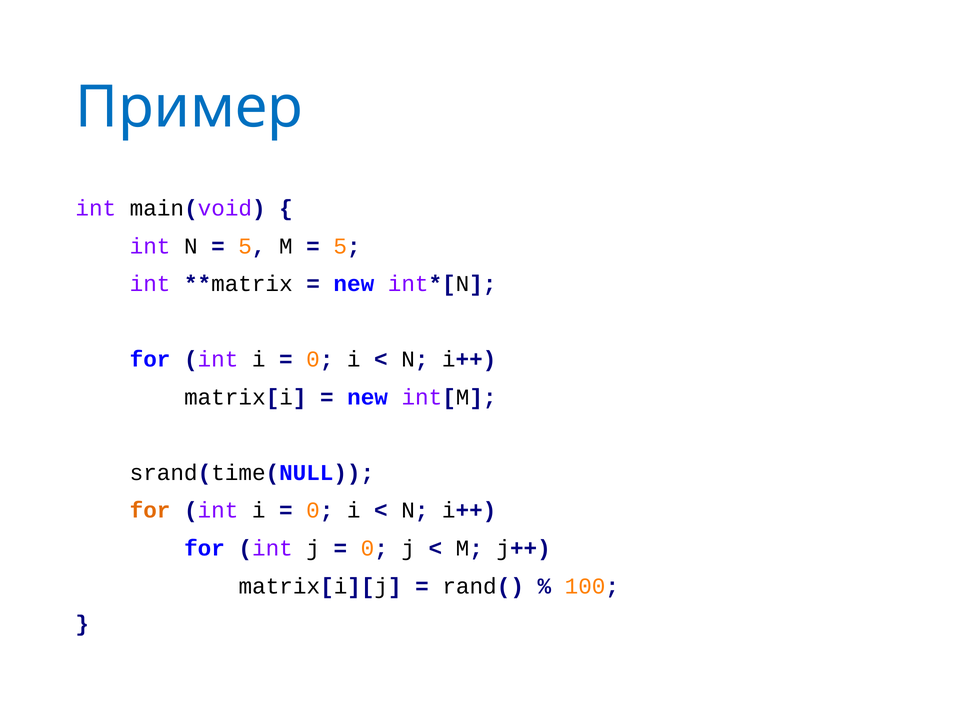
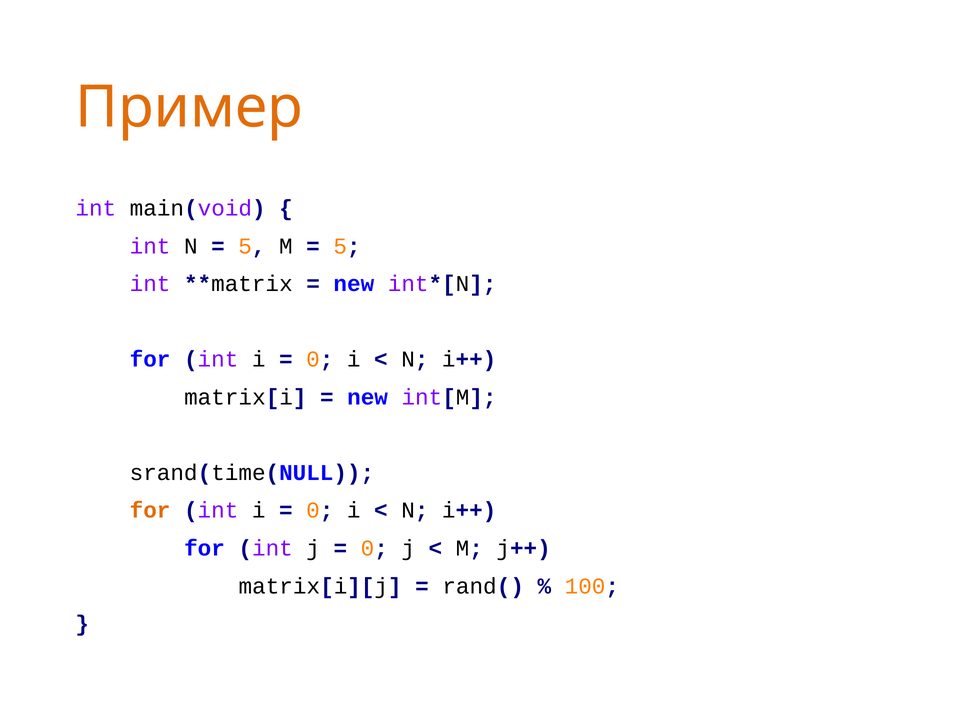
Пример colour: blue -> orange
